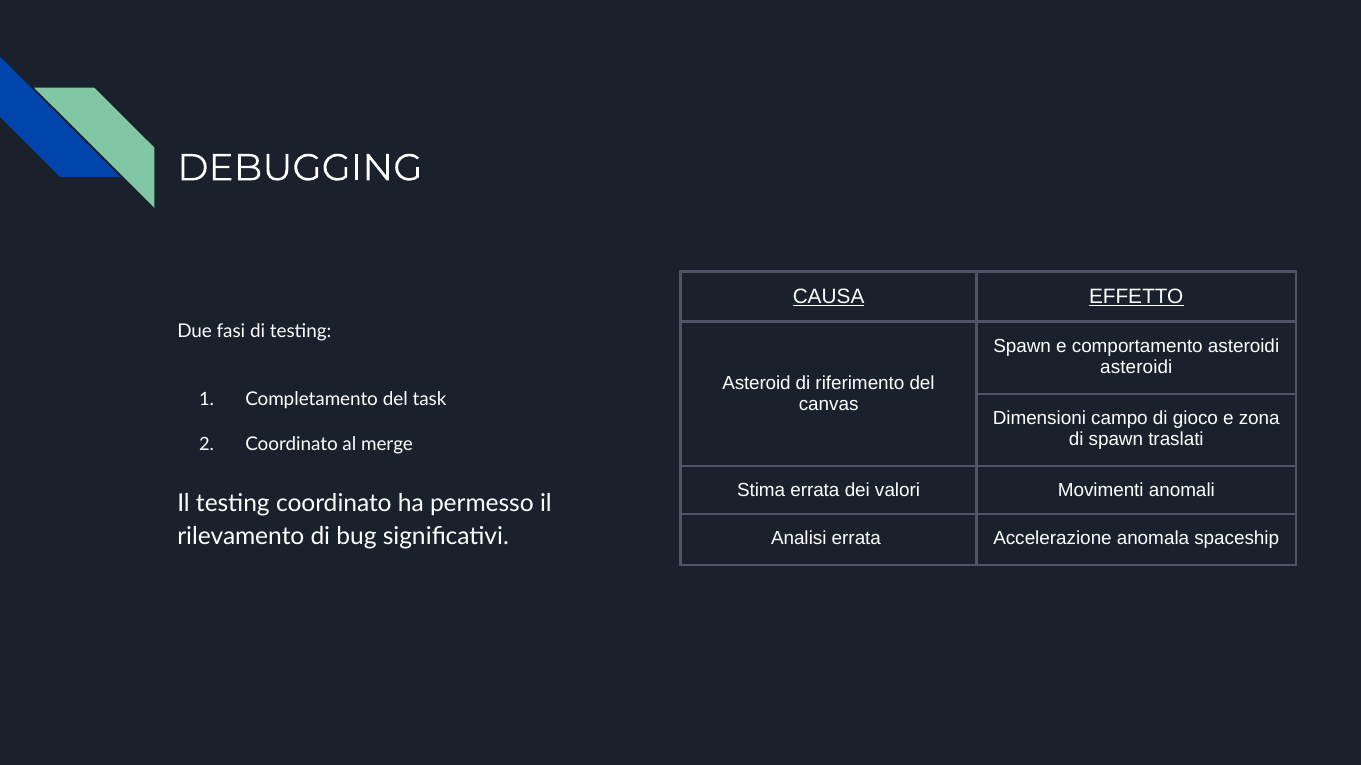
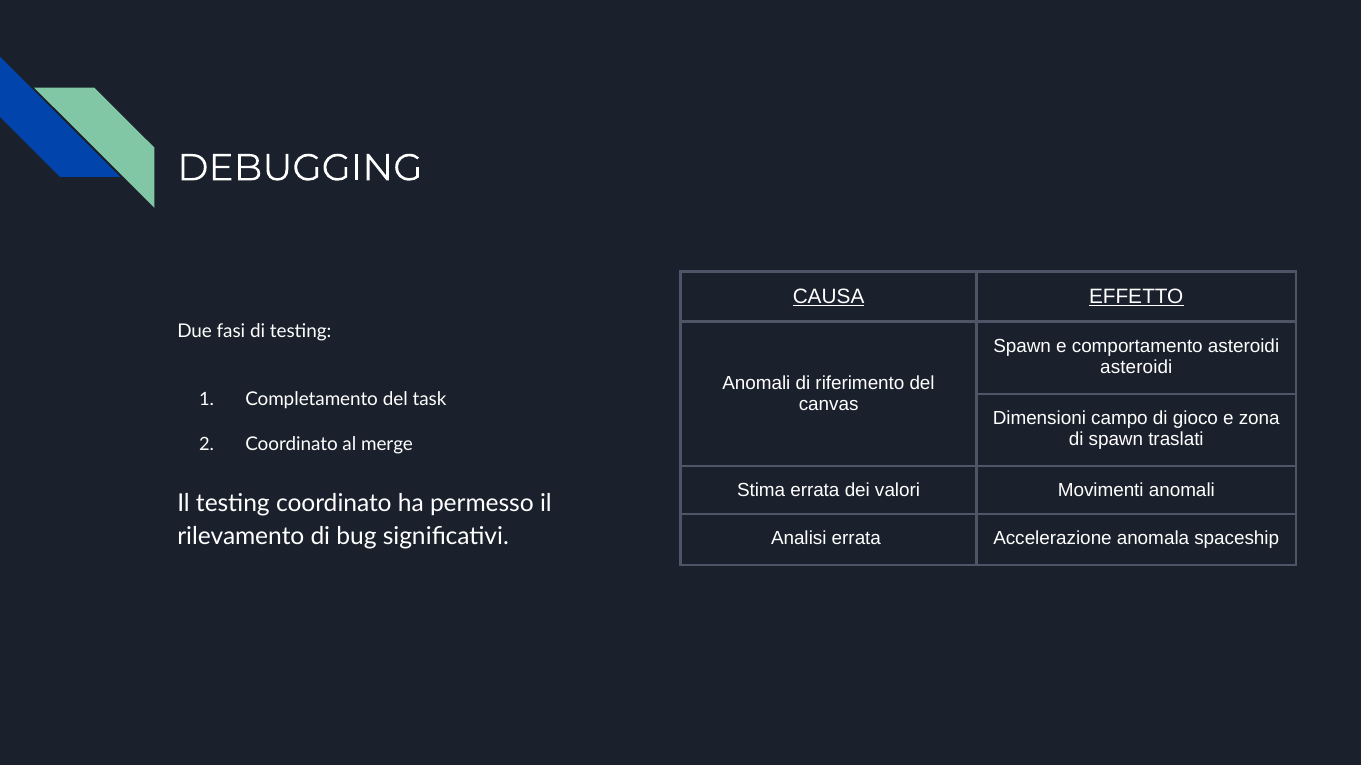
Asteroid at (757, 384): Asteroid -> Anomali
